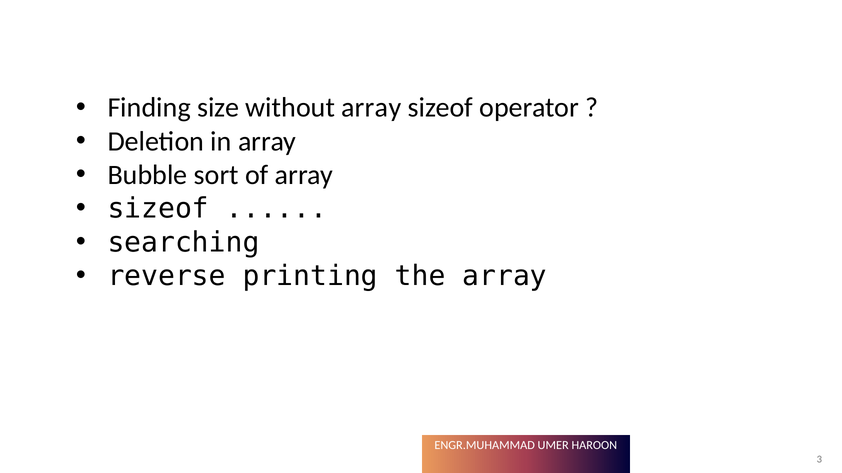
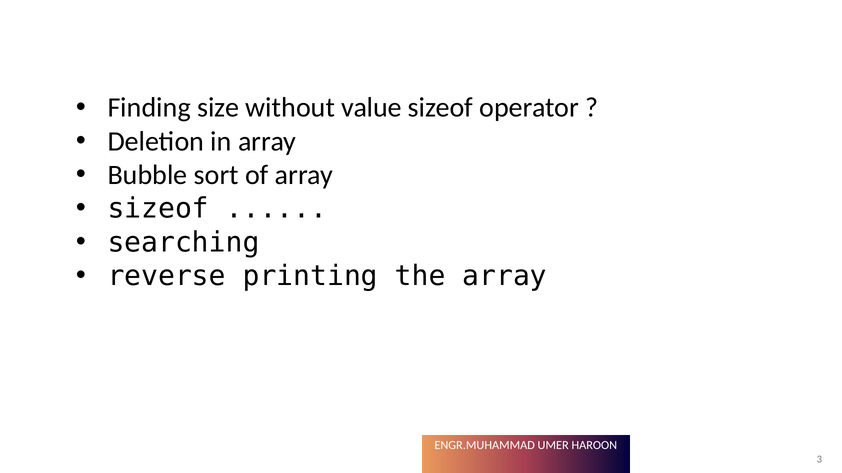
without array: array -> value
